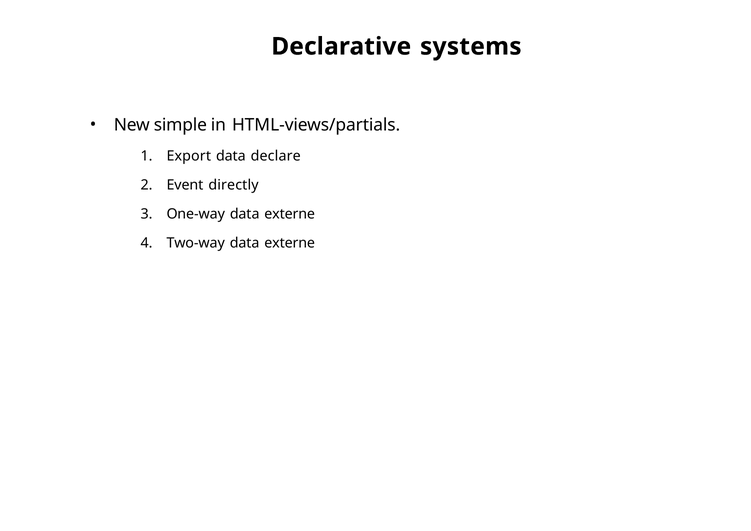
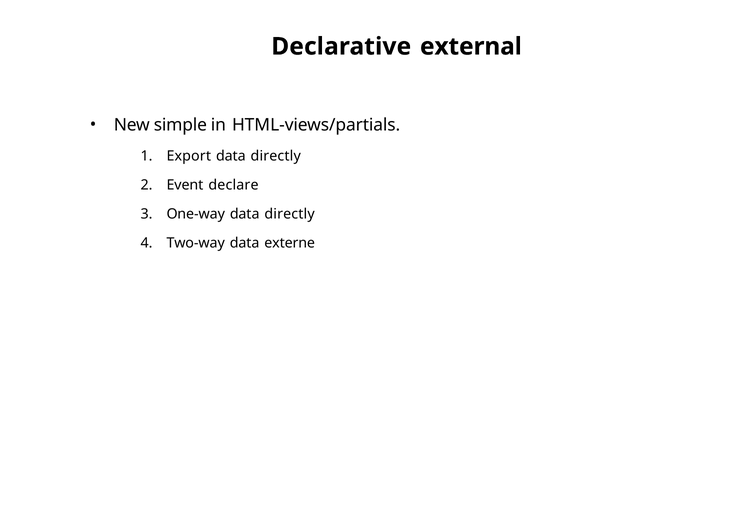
systems: systems -> external
declare at (276, 156): declare -> directly
directly: directly -> declare
One-way data externe: externe -> directly
